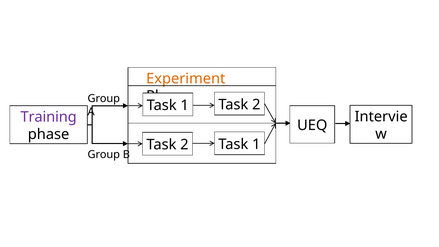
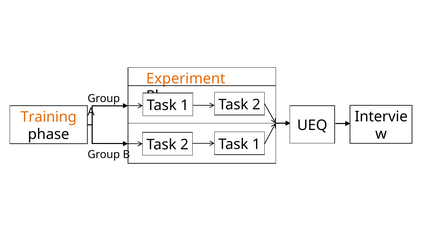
Training colour: purple -> orange
